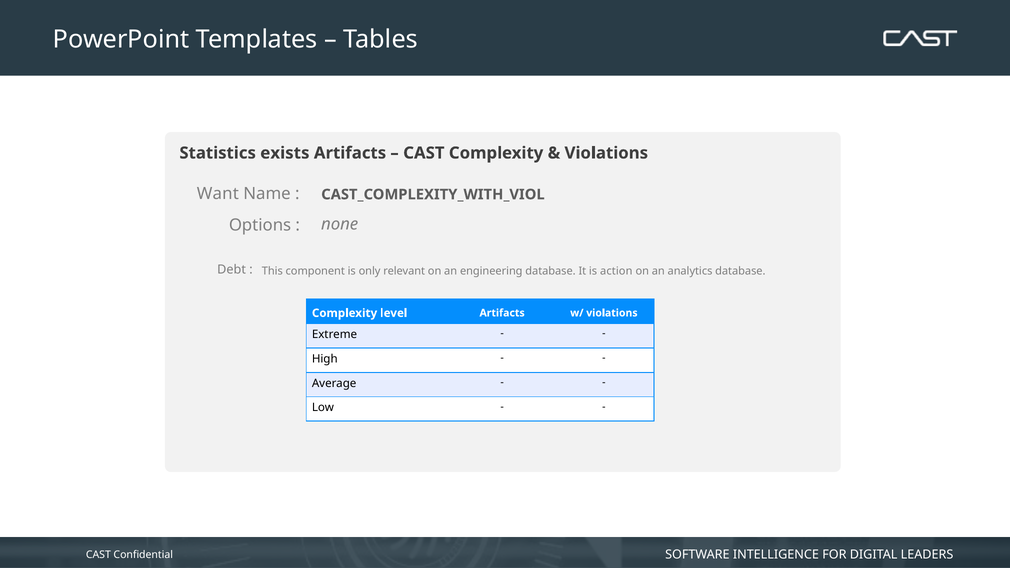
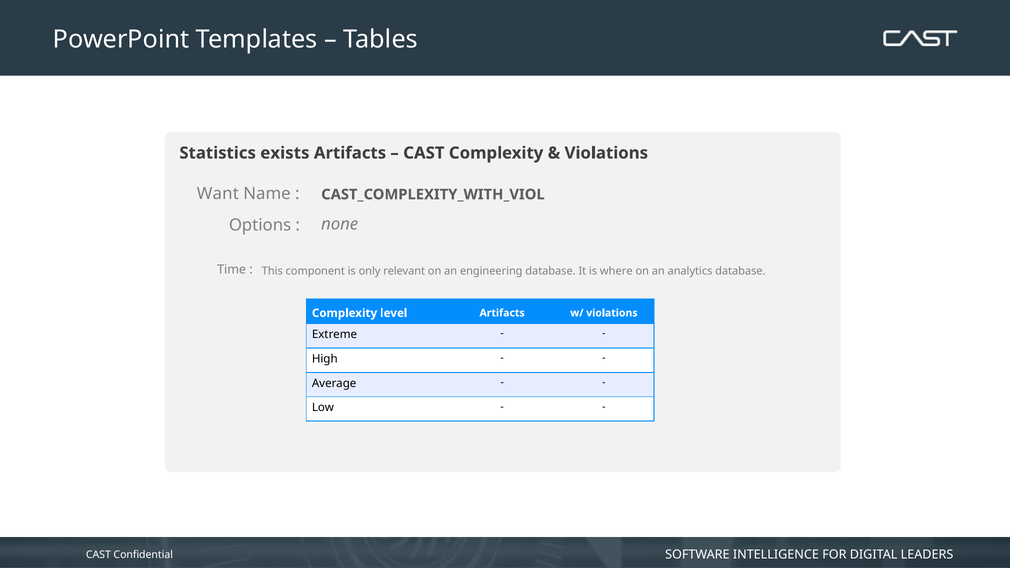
Debt: Debt -> Time
action: action -> where
